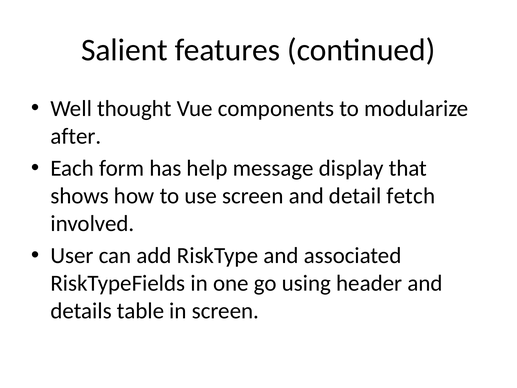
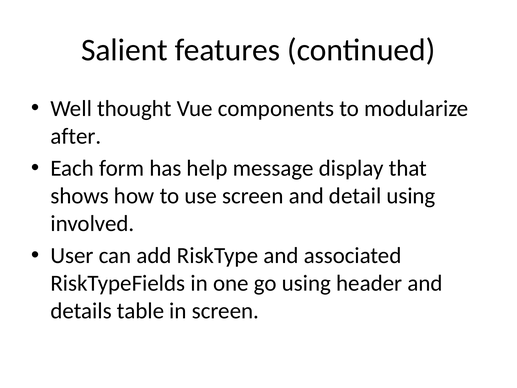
detail fetch: fetch -> using
